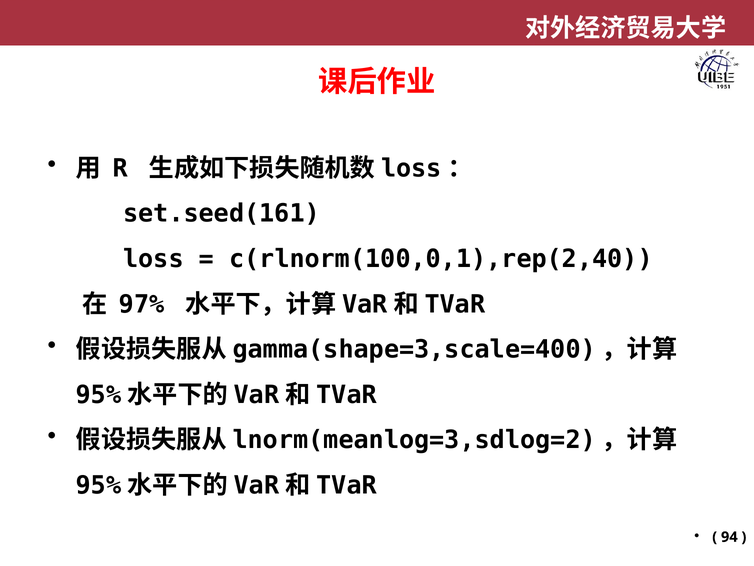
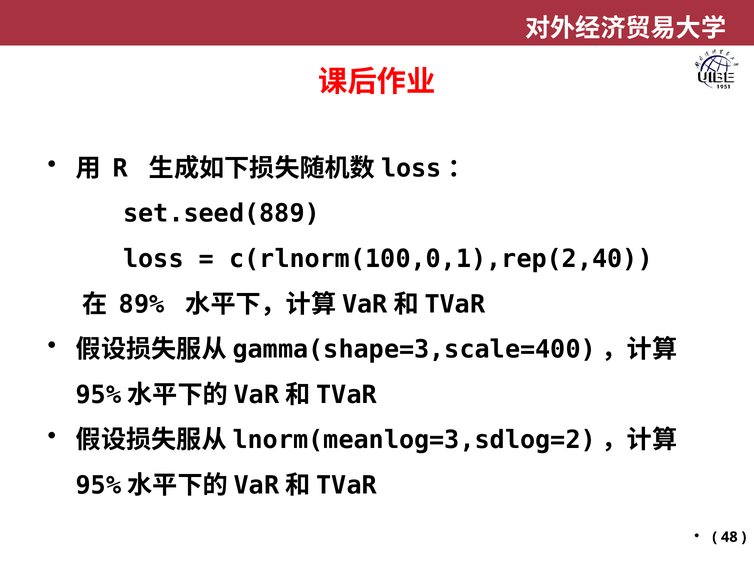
set.seed(161: set.seed(161 -> set.seed(889
97%: 97% -> 89%
94: 94 -> 48
